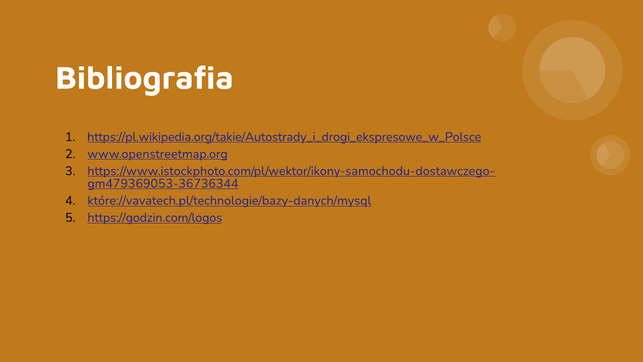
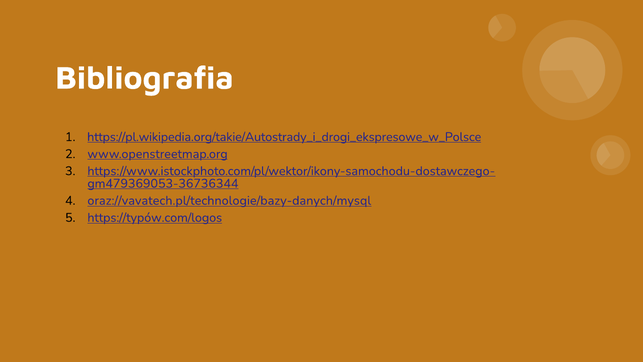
które://vavatech.pl/technologie/bazy-danych/mysql: które://vavatech.pl/technologie/bazy-danych/mysql -> oraz://vavatech.pl/technologie/bazy-danych/mysql
https://godzin.com/logos: https://godzin.com/logos -> https://typów.com/logos
